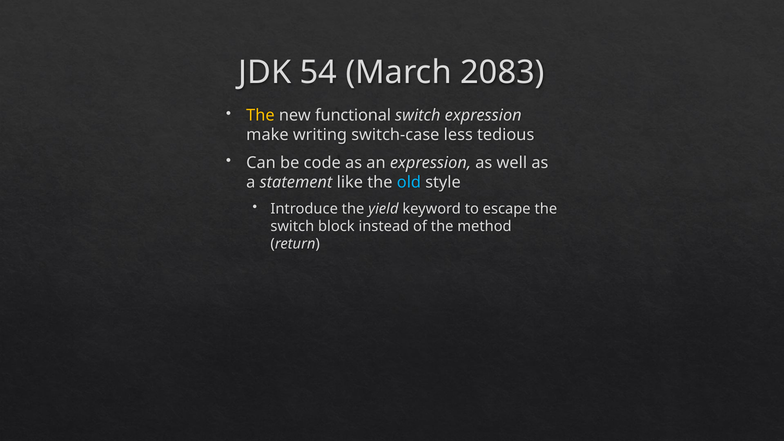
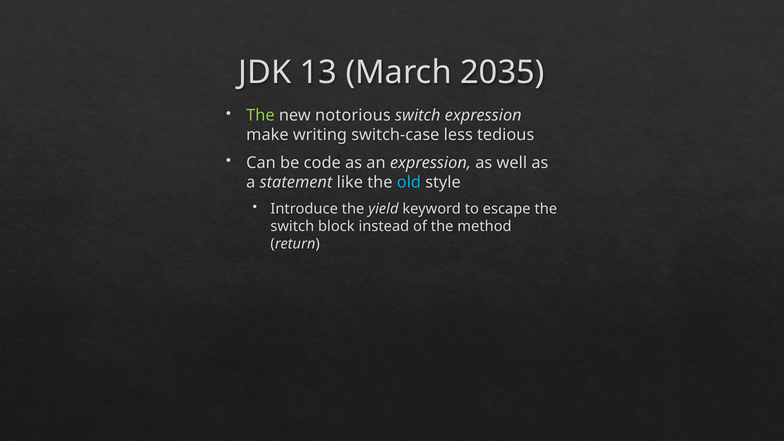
54: 54 -> 13
2083: 2083 -> 2035
The at (260, 115) colour: yellow -> light green
functional: functional -> notorious
